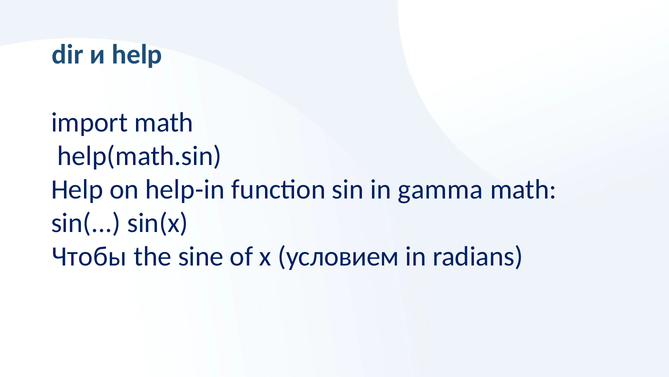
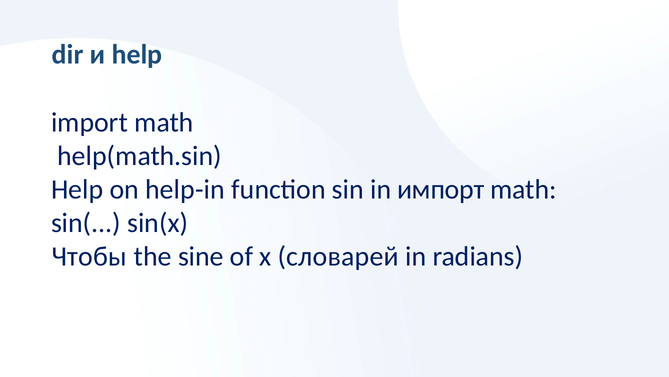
gamma: gamma -> импорт
условием: условием -> словарей
